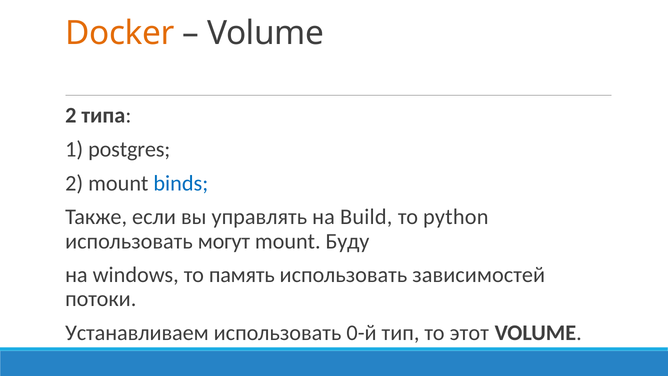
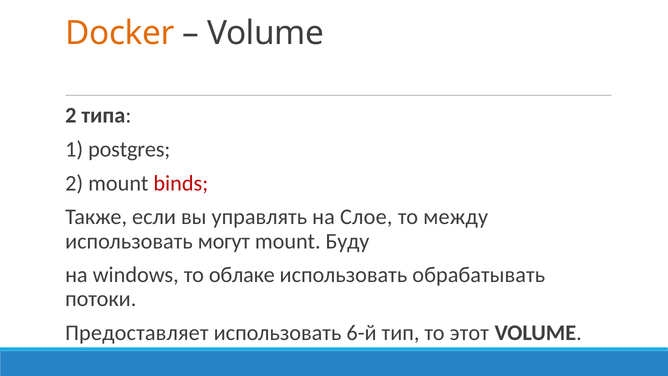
binds colour: blue -> red
Build: Build -> Слое
python: python -> между
память: память -> облаке
зависимостей: зависимостей -> обрабатывать
Устанавливаем: Устанавливаем -> Предоставляет
0-й: 0-й -> 6-й
